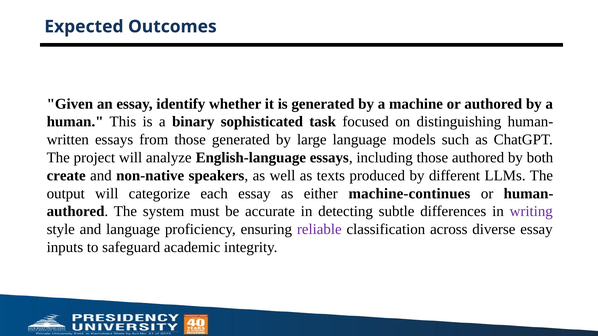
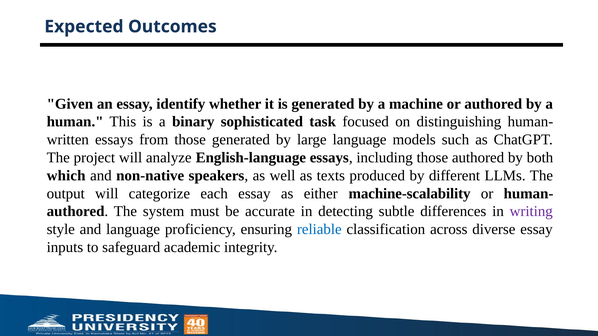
create: create -> which
machine-continues: machine-continues -> machine-scalability
reliable colour: purple -> blue
